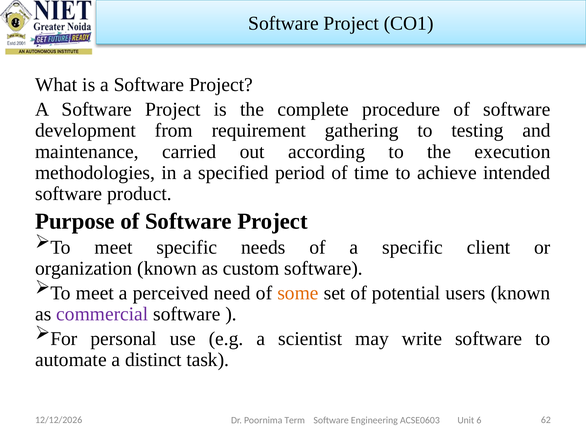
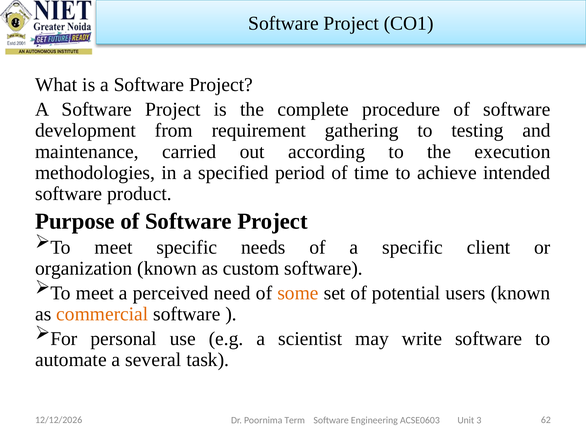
commercial colour: purple -> orange
distinct: distinct -> several
6: 6 -> 3
